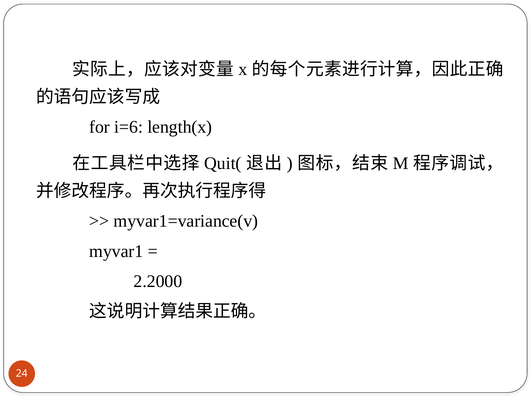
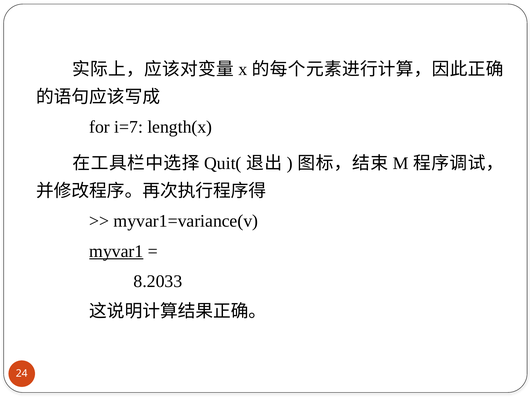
i=6: i=6 -> i=7
myvar1 underline: none -> present
2.2000: 2.2000 -> 8.2033
